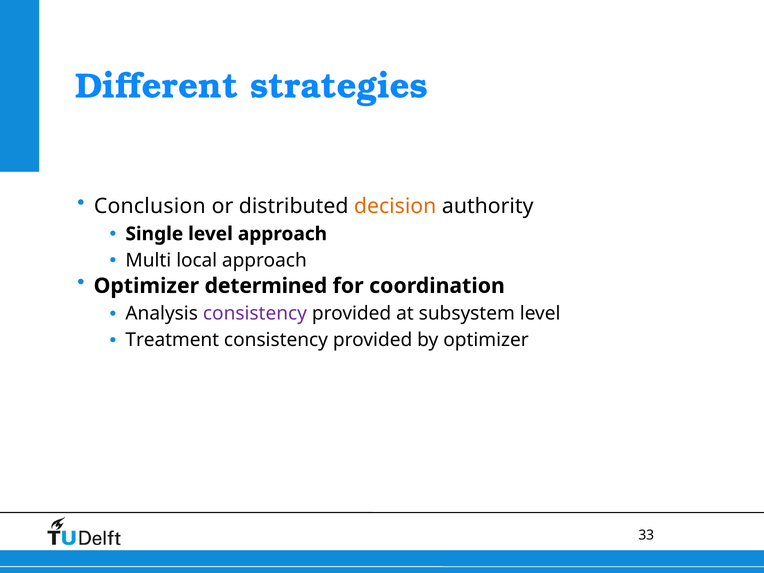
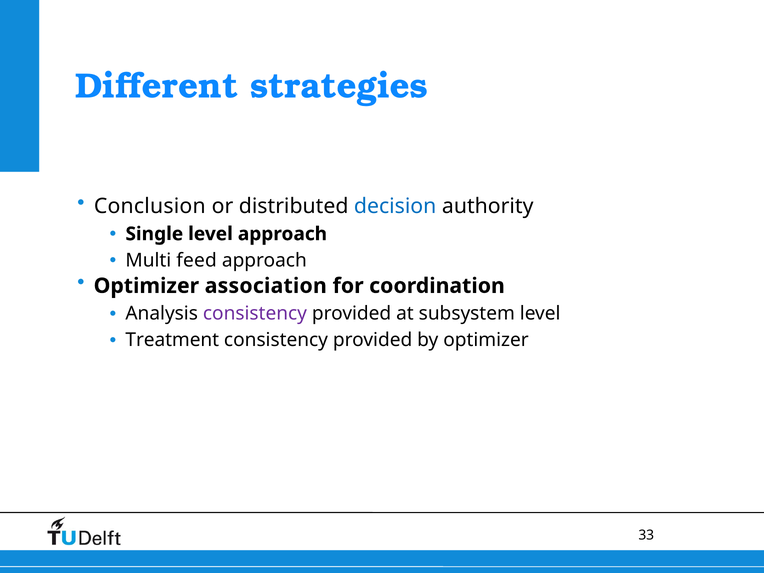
decision colour: orange -> blue
local: local -> feed
determined: determined -> association
